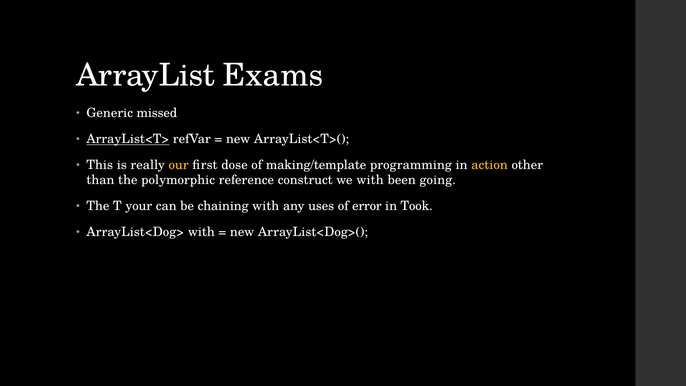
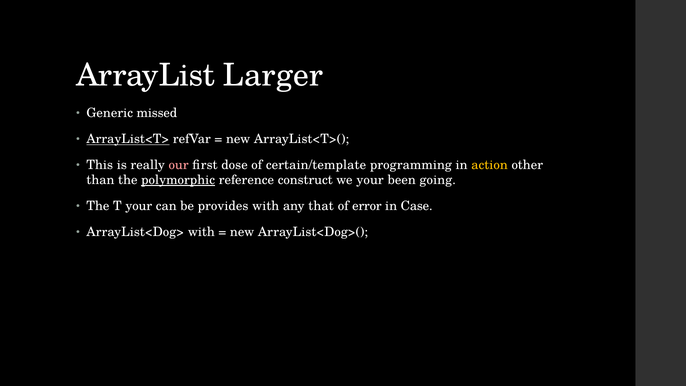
Exams: Exams -> Larger
our colour: yellow -> pink
making/template: making/template -> certain/template
polymorphic underline: none -> present
we with: with -> your
chaining: chaining -> provides
uses: uses -> that
Took: Took -> Case
